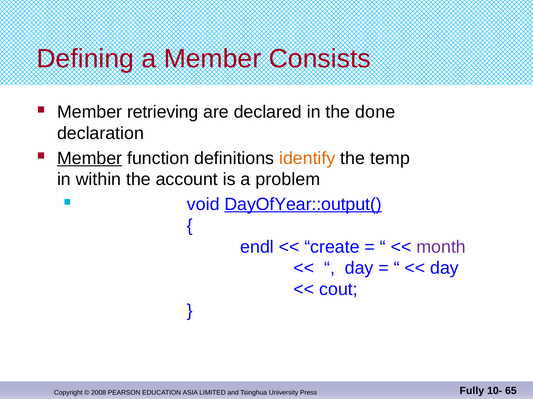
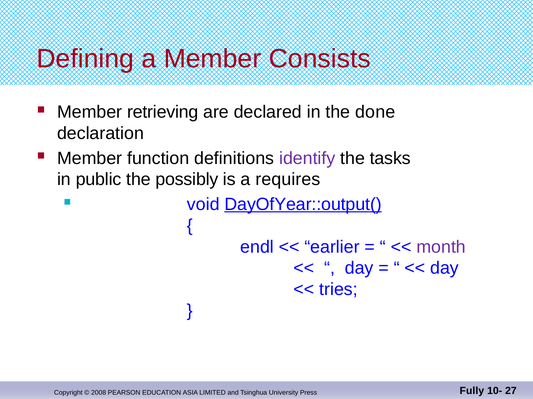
Member at (90, 158) underline: present -> none
identify colour: orange -> purple
temp: temp -> tasks
within: within -> public
account: account -> possibly
problem: problem -> requires
create: create -> earlier
cout: cout -> tries
65: 65 -> 27
